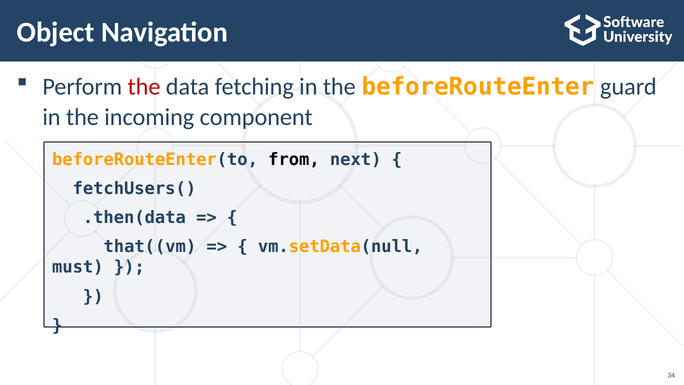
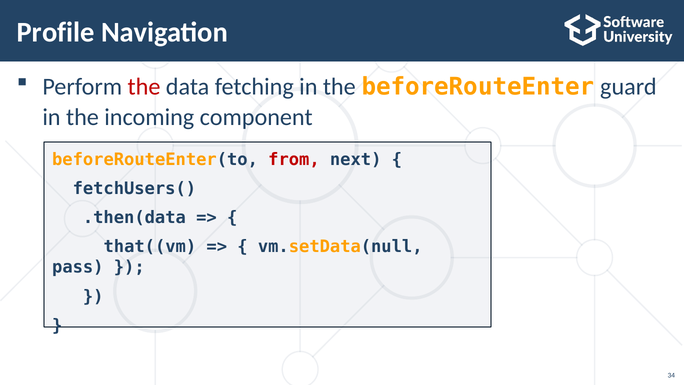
Object: Object -> Profile
from colour: black -> red
must: must -> pass
